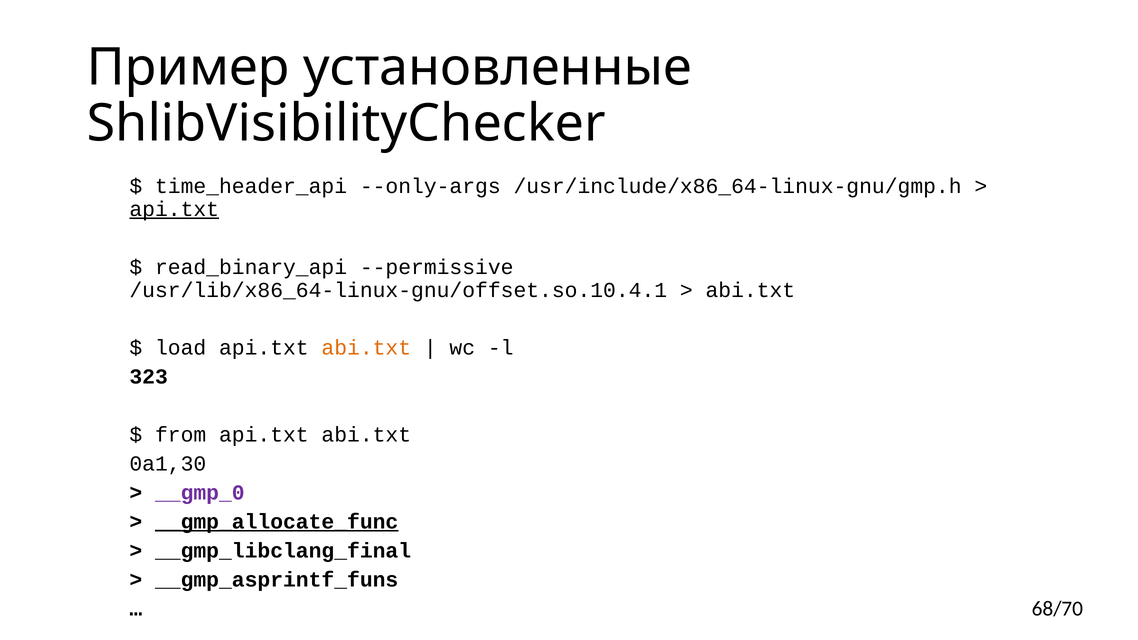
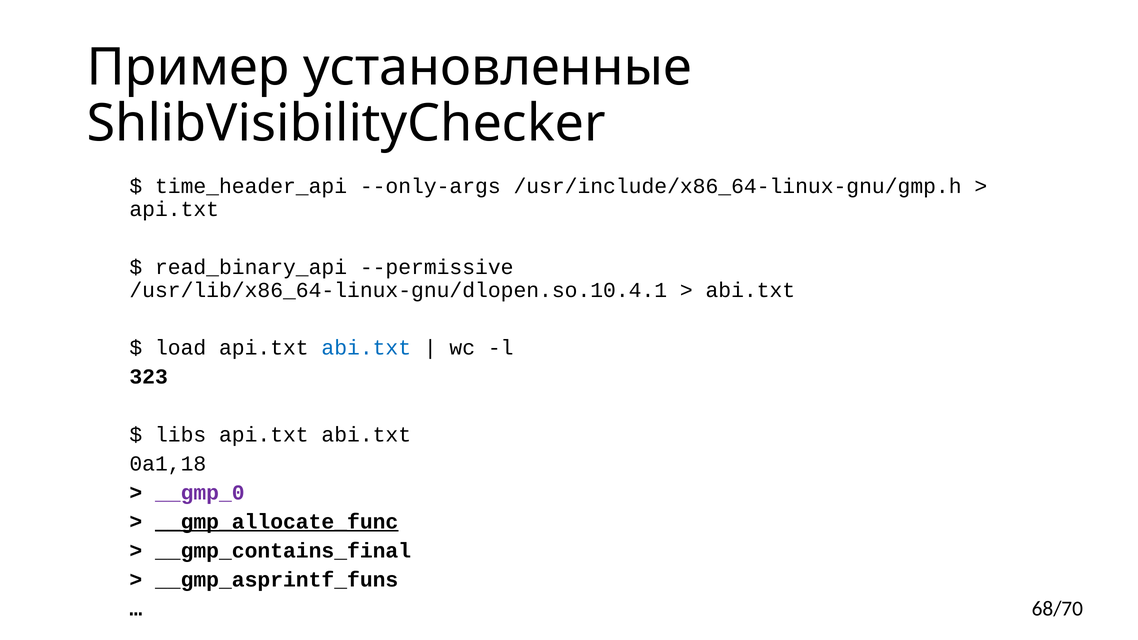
api.txt at (174, 209) underline: present -> none
/usr/lib/x86_64-linux-gnu/offset.so.10.4.1: /usr/lib/x86_64-linux-gnu/offset.so.10.4.1 -> /usr/lib/x86_64-linux-gnu/dlopen.so.10.4.1
abi.txt at (366, 348) colour: orange -> blue
from: from -> libs
0a1,30: 0a1,30 -> 0a1,18
__gmp_libclang_final: __gmp_libclang_final -> __gmp_contains_final
